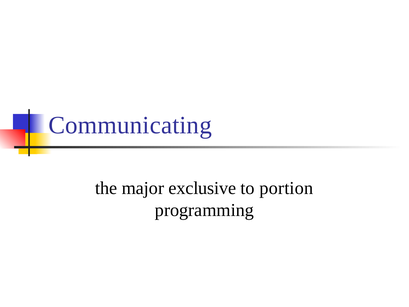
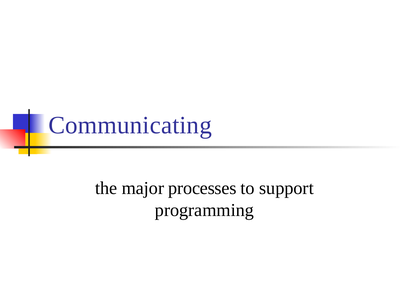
exclusive: exclusive -> processes
portion: portion -> support
